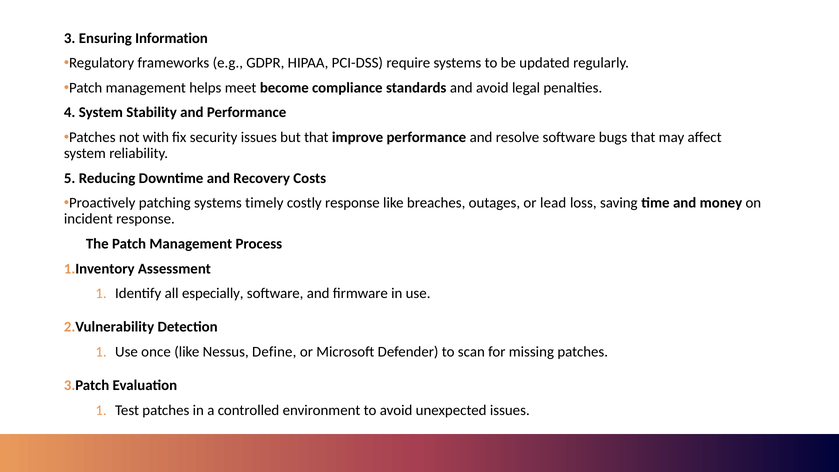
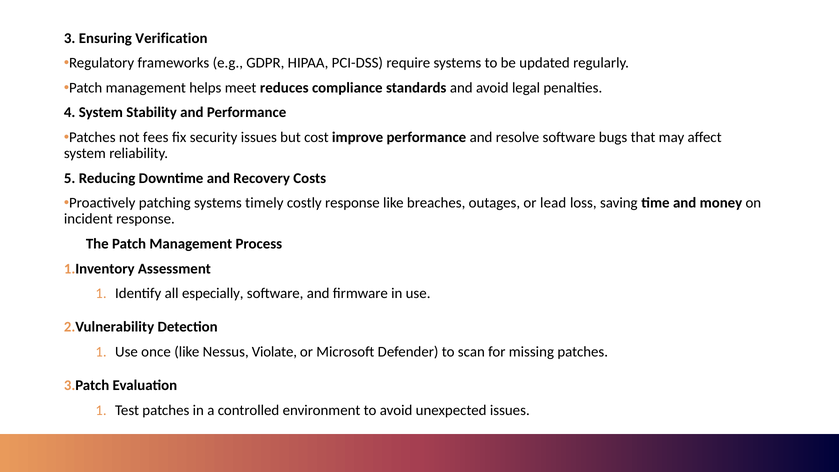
Information: Information -> Verification
become: become -> reduces
with: with -> fees
but that: that -> cost
Define: Define -> Violate
